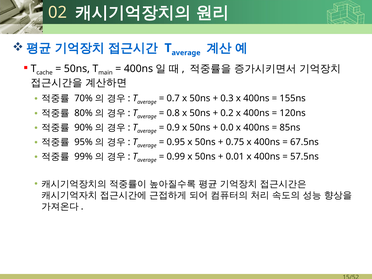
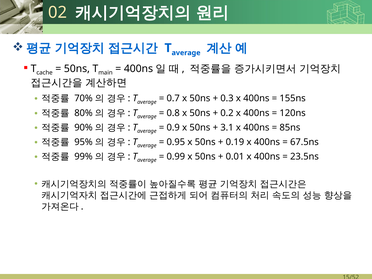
0.0: 0.0 -> 3.1
0.75: 0.75 -> 0.19
57.5ns: 57.5ns -> 23.5ns
